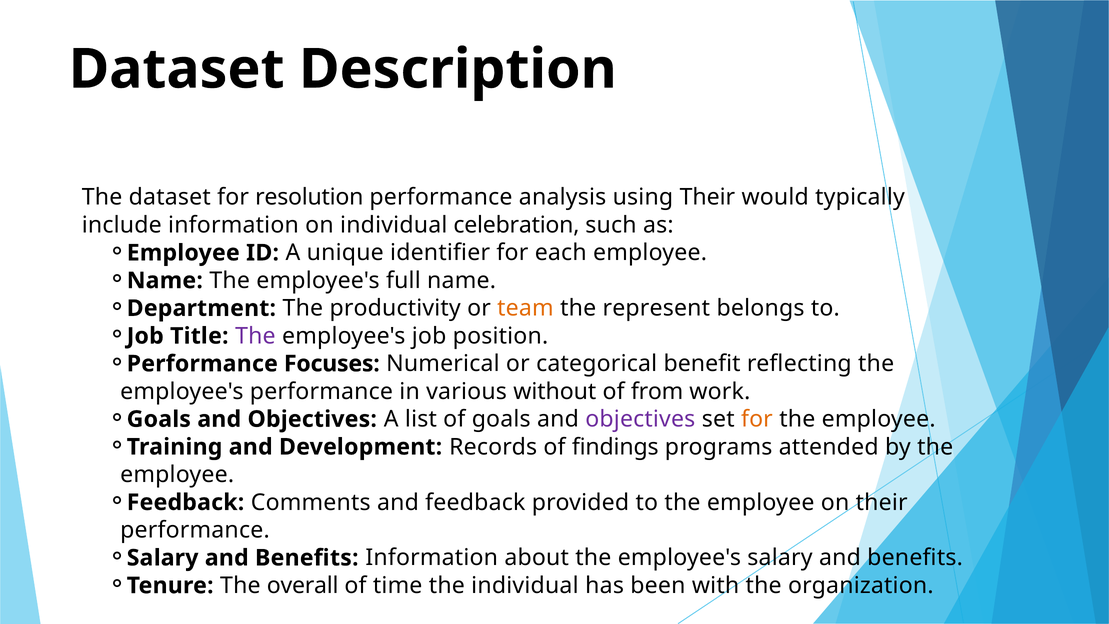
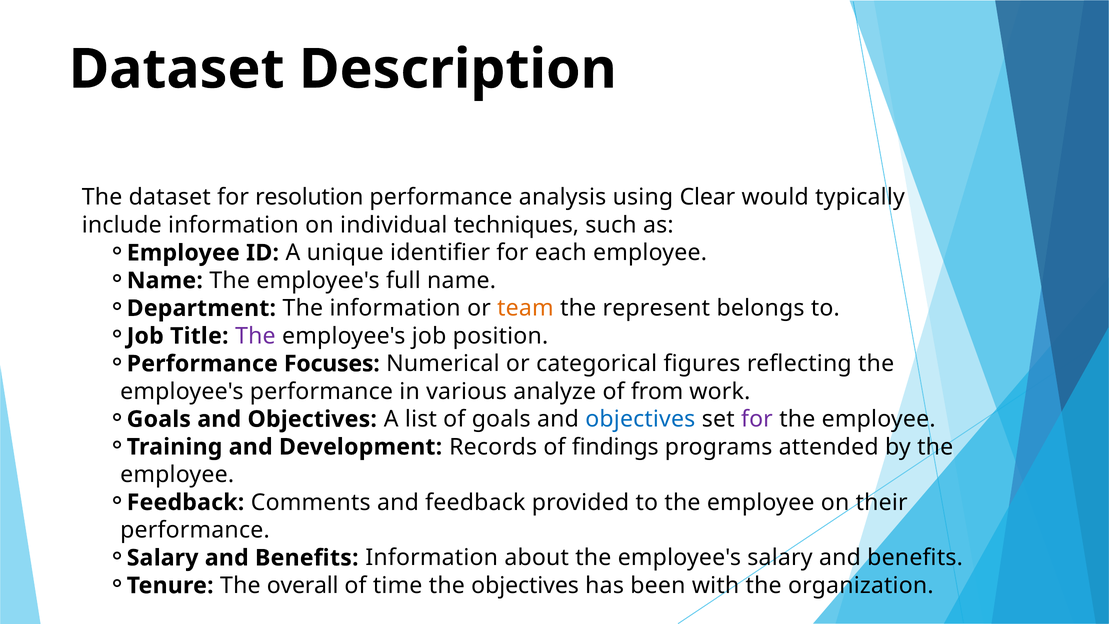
using Their: Their -> Clear
celebration: celebration -> techniques
The productivity: productivity -> information
benefit: benefit -> figures
without: without -> analyze
objectives at (640, 419) colour: purple -> blue
for at (757, 419) colour: orange -> purple
the individual: individual -> objectives
